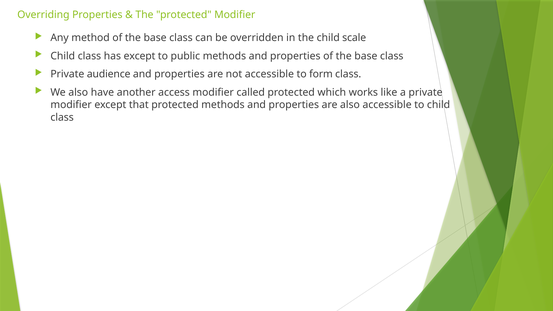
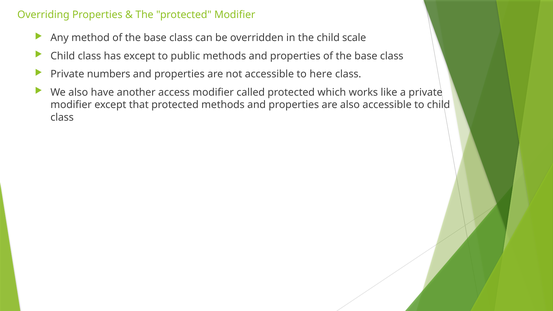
audience: audience -> numbers
form: form -> here
